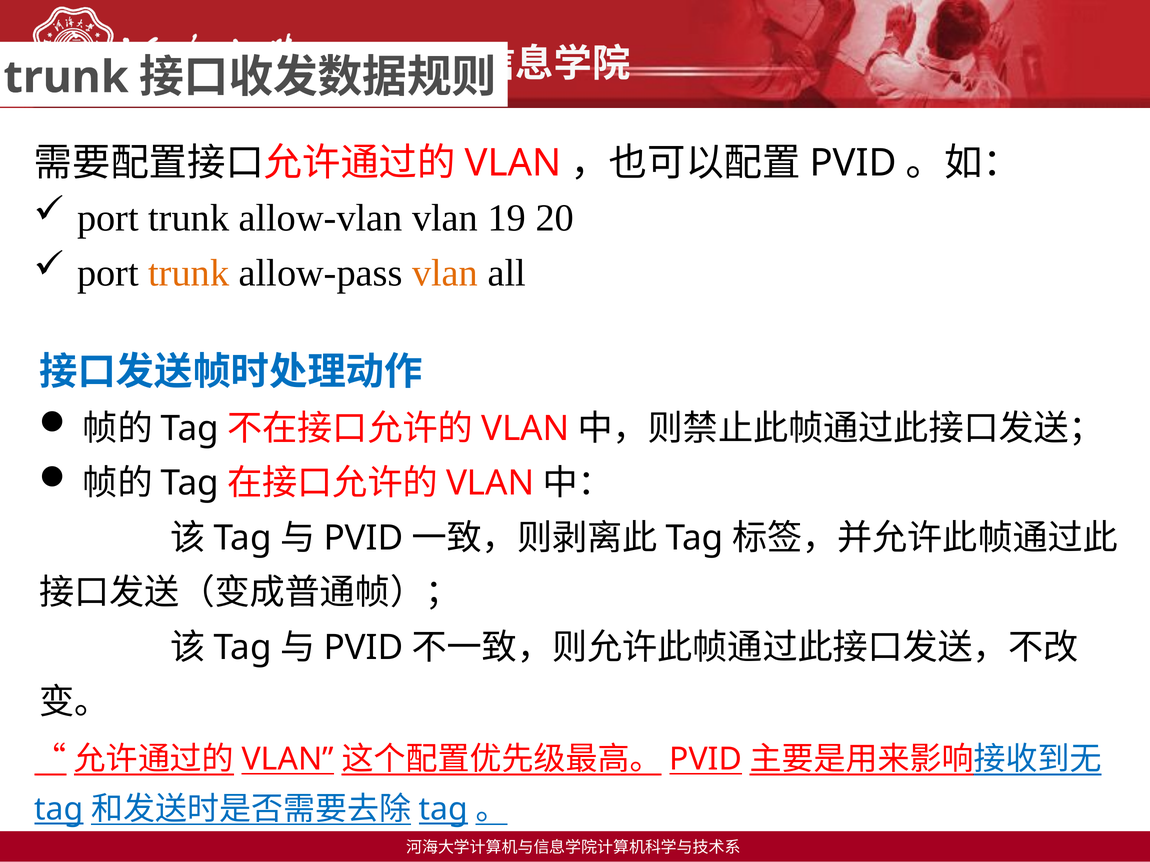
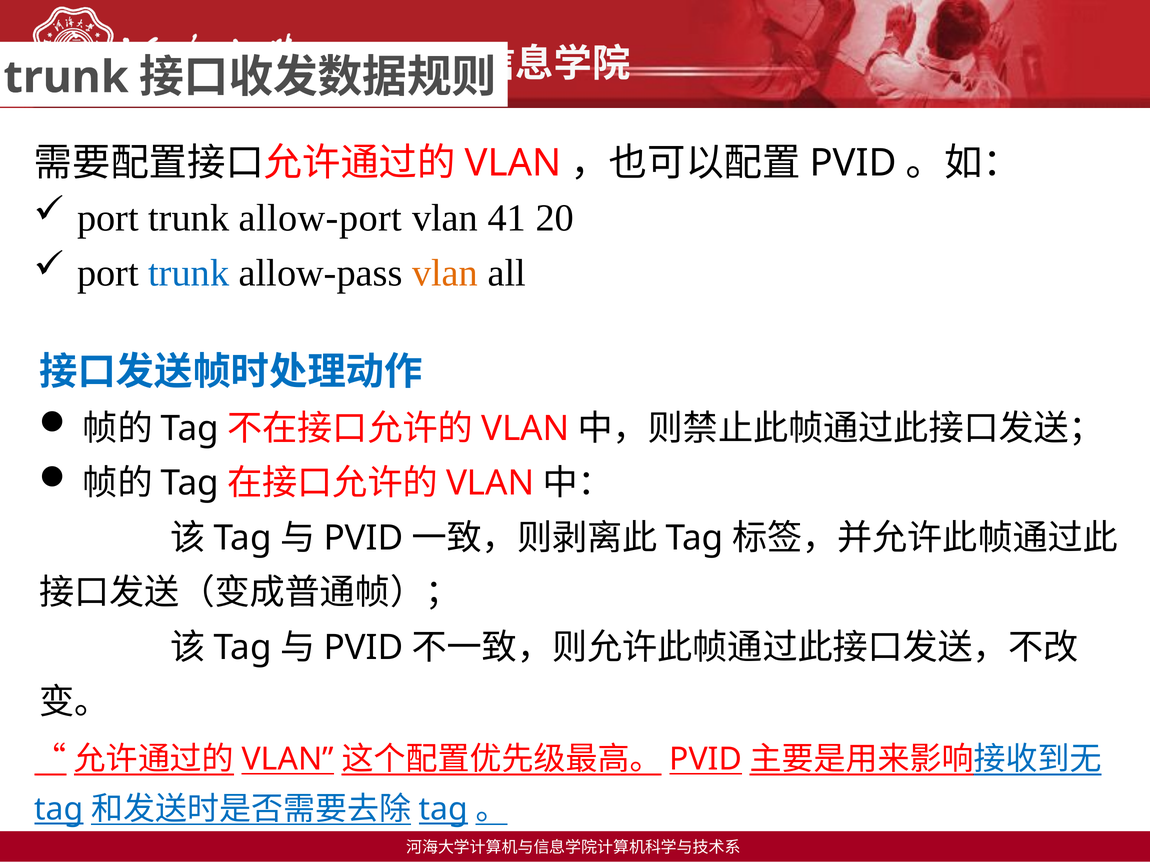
allow-vlan: allow-vlan -> allow-port
19: 19 -> 41
trunk at (189, 273) colour: orange -> blue
